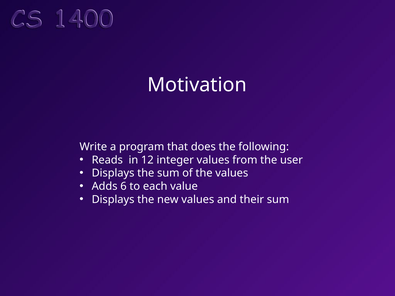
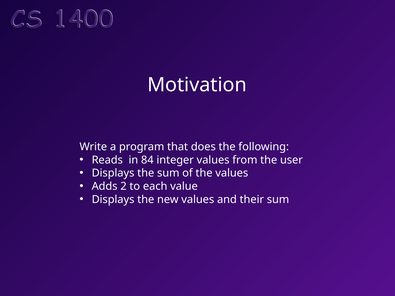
12: 12 -> 84
6: 6 -> 2
